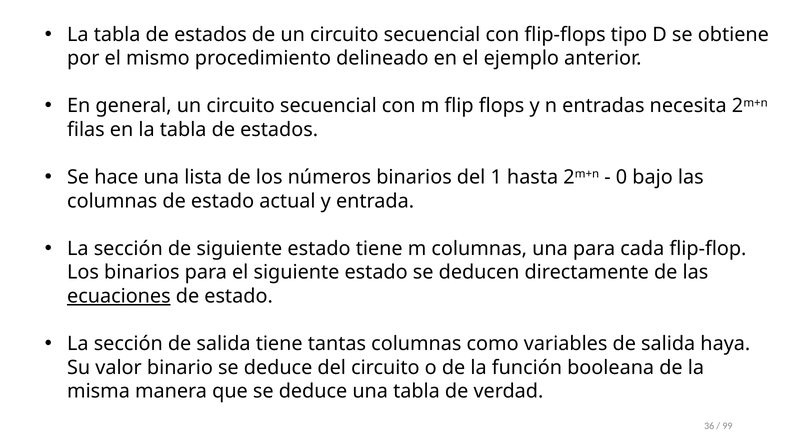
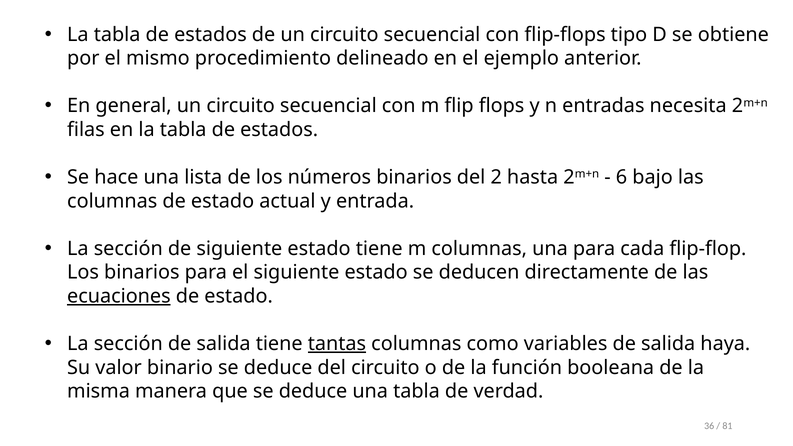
1: 1 -> 2
0: 0 -> 6
tantas underline: none -> present
99: 99 -> 81
